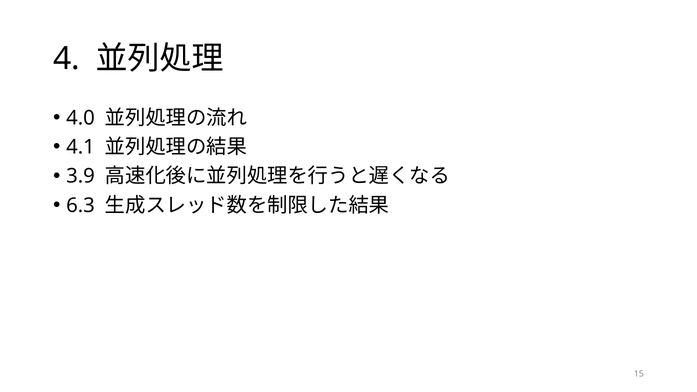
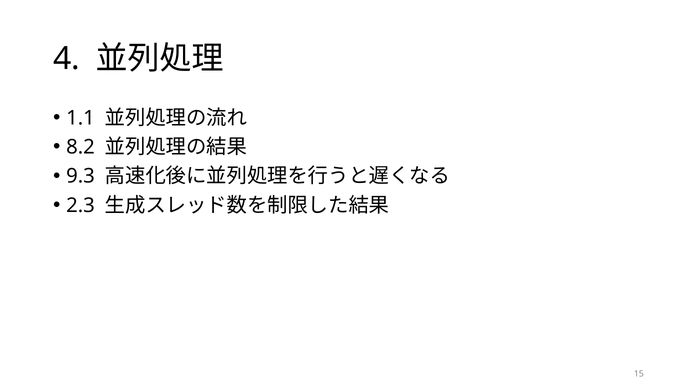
4.0: 4.0 -> 1.1
4.1: 4.1 -> 8.2
3.9: 3.9 -> 9.3
6.3: 6.3 -> 2.3
